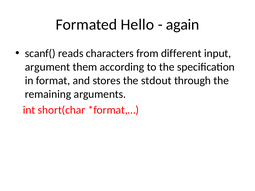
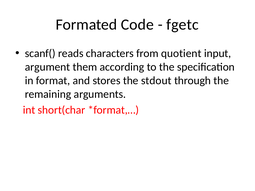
Hello: Hello -> Code
again: again -> fgetc
different: different -> quotient
